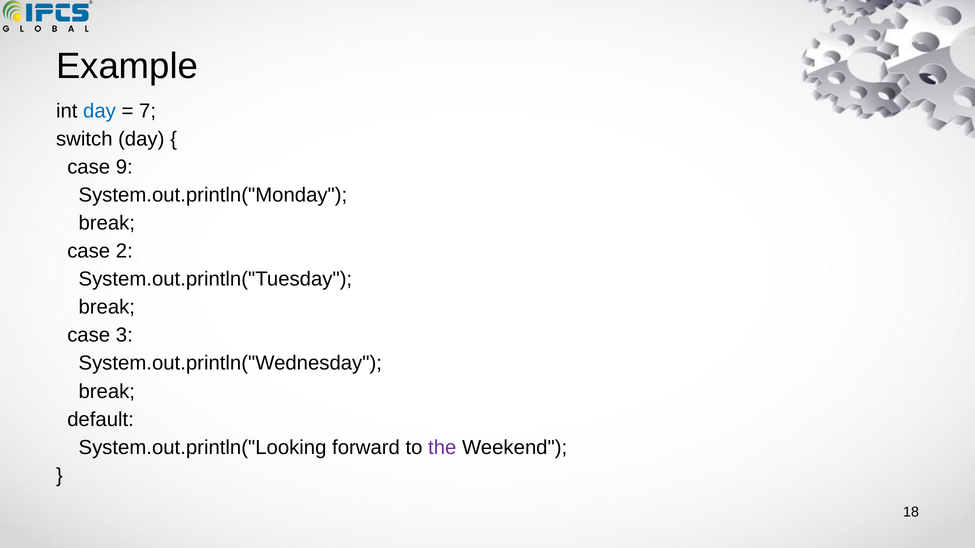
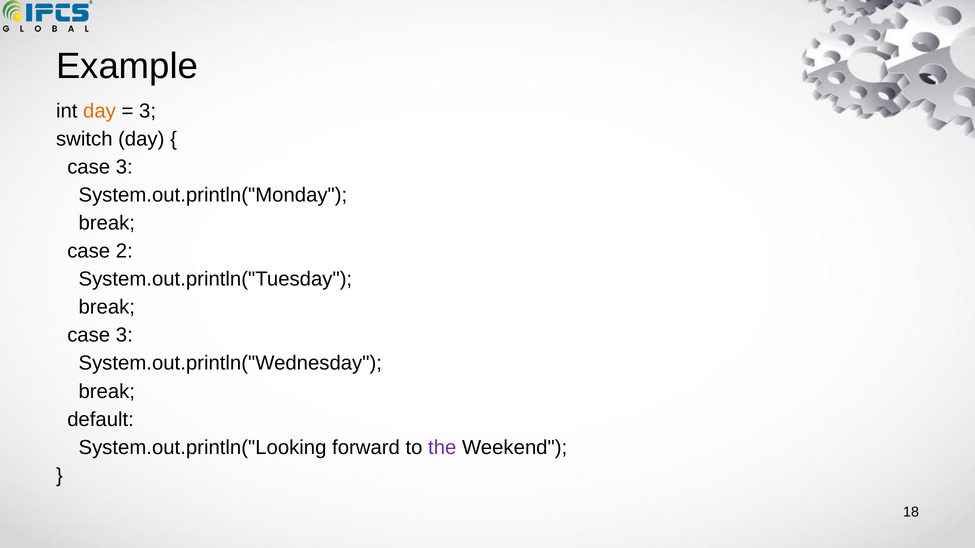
day at (99, 111) colour: blue -> orange
7 at (148, 111): 7 -> 3
9 at (124, 167): 9 -> 3
